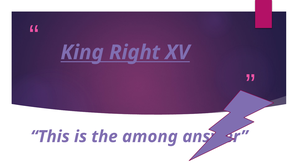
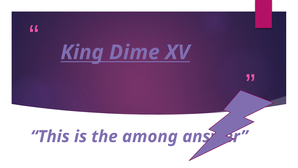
Right: Right -> Dime
